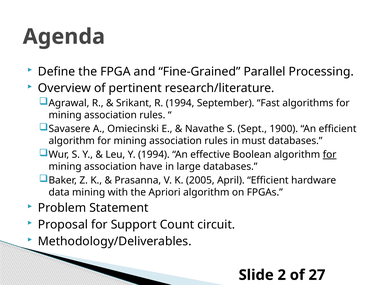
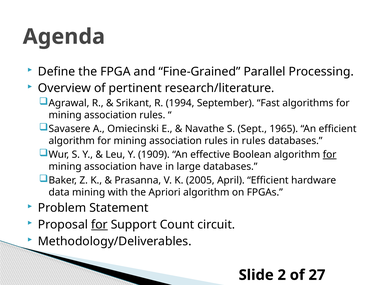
1900: 1900 -> 1965
in must: must -> rules
Y 1994: 1994 -> 1909
for at (99, 225) underline: none -> present
